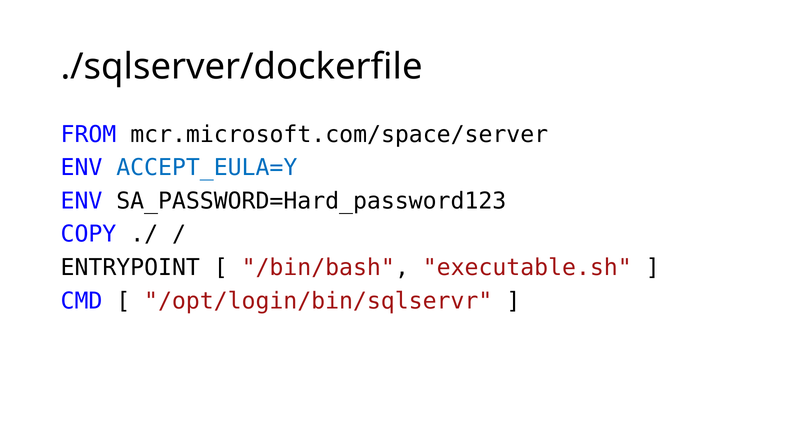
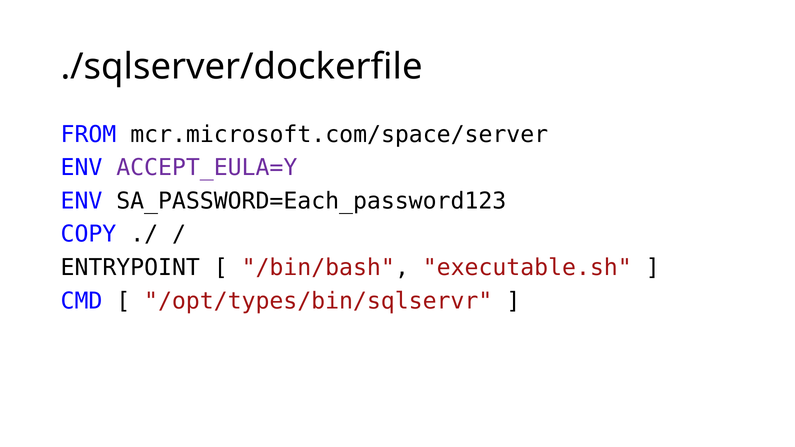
ACCEPT_EULA=Y colour: blue -> purple
SA_PASSWORD=Hard_password123: SA_PASSWORD=Hard_password123 -> SA_PASSWORD=Each_password123
/opt/login/bin/sqlservr: /opt/login/bin/sqlservr -> /opt/types/bin/sqlservr
